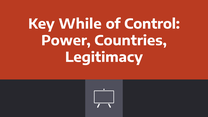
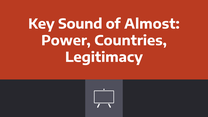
While: While -> Sound
Control: Control -> Almost
